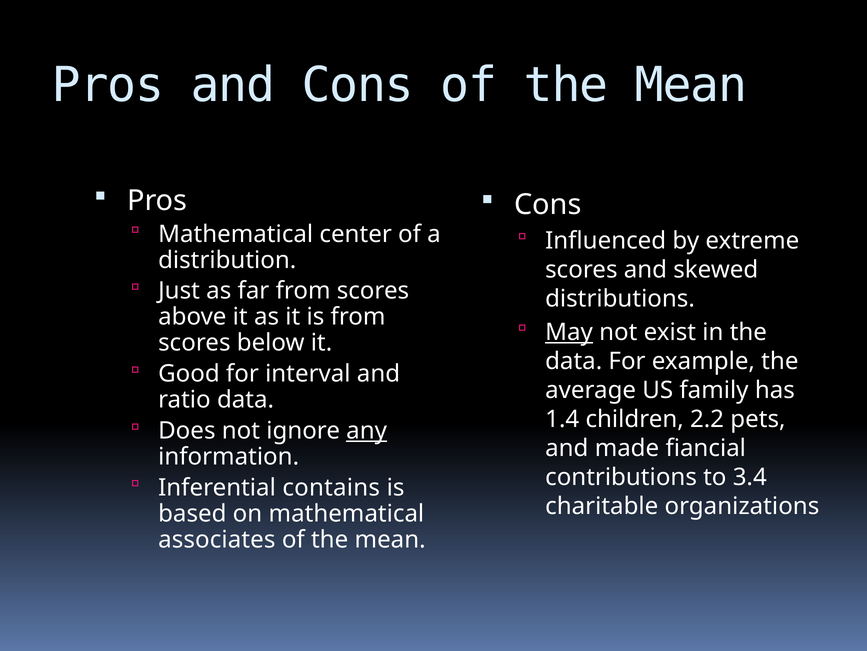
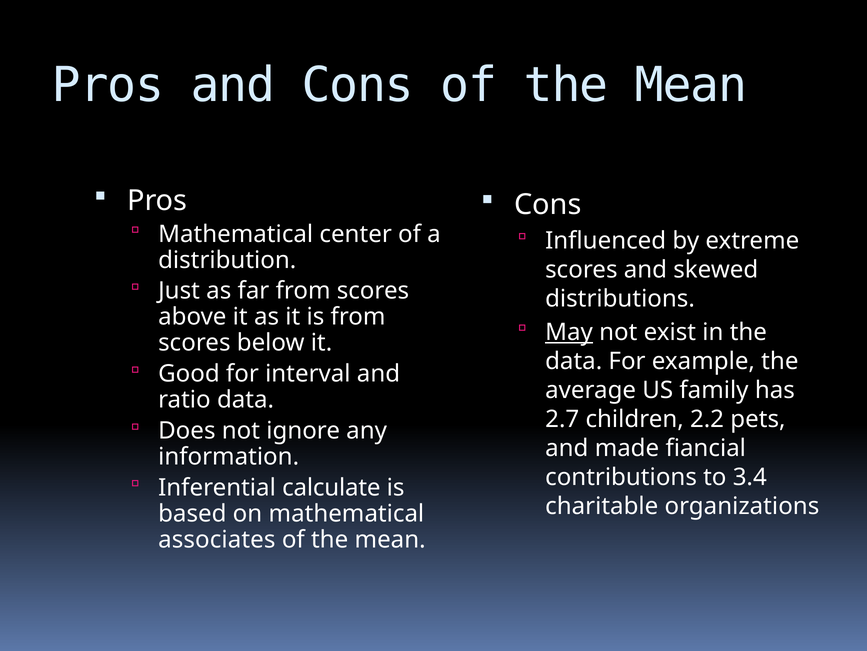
1.4: 1.4 -> 2.7
any underline: present -> none
contains: contains -> calculate
